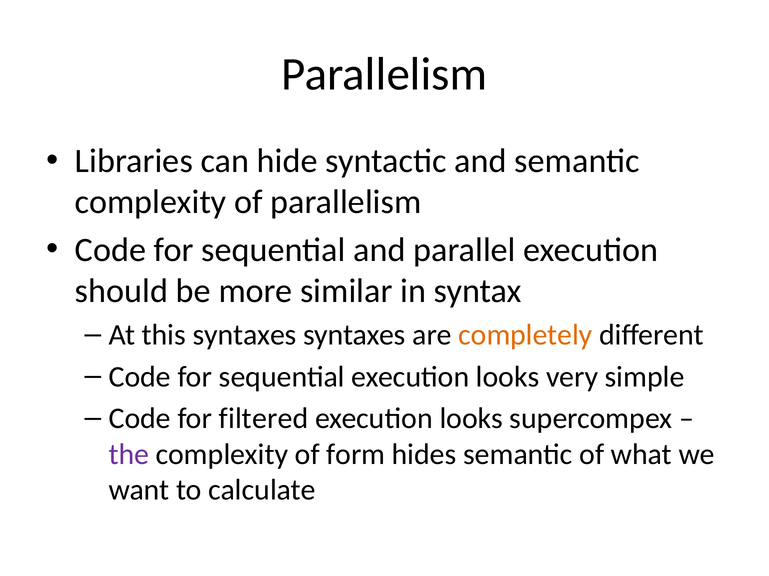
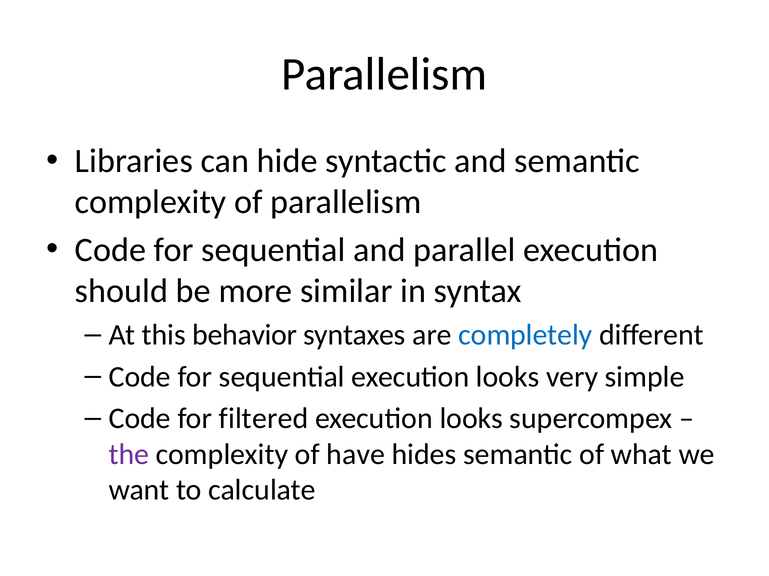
this syntaxes: syntaxes -> behavior
completely colour: orange -> blue
form: form -> have
